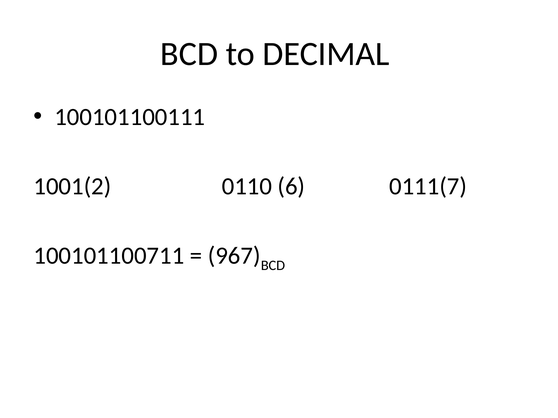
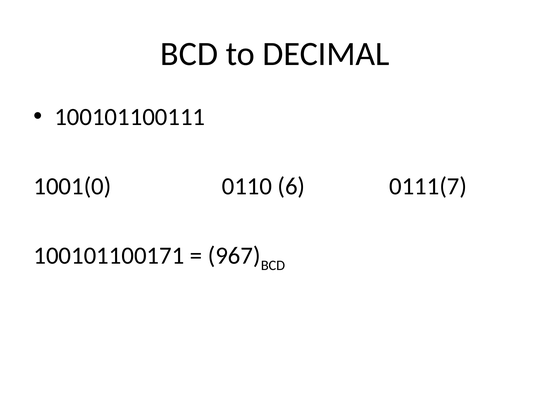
1001(2: 1001(2 -> 1001(0
100101100711: 100101100711 -> 100101100171
